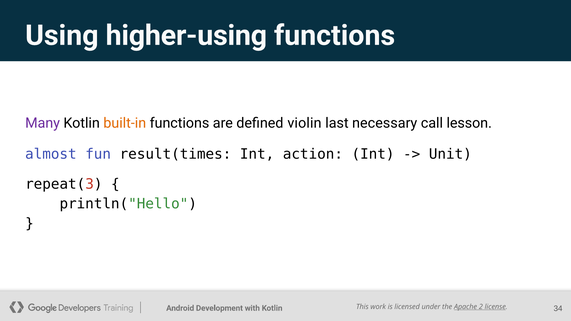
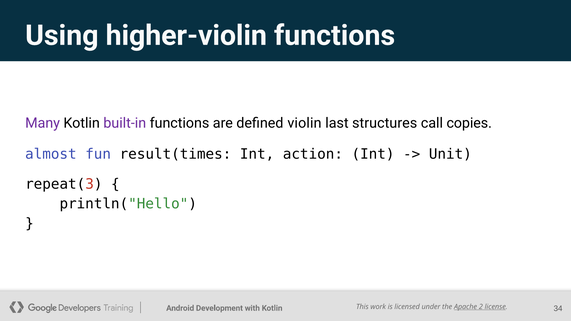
higher-using: higher-using -> higher-violin
built-in colour: orange -> purple
necessary: necessary -> structures
lesson: lesson -> copies
